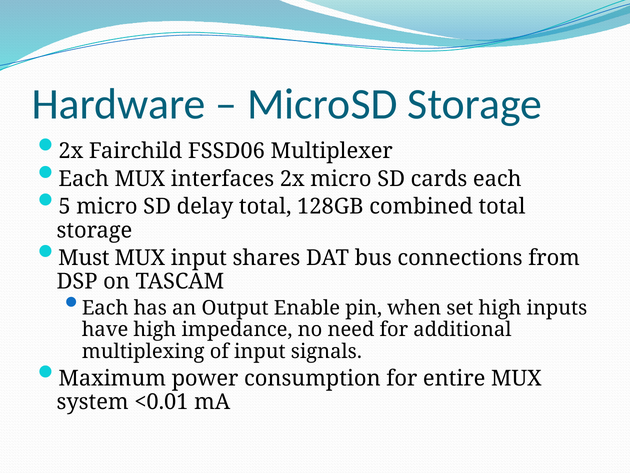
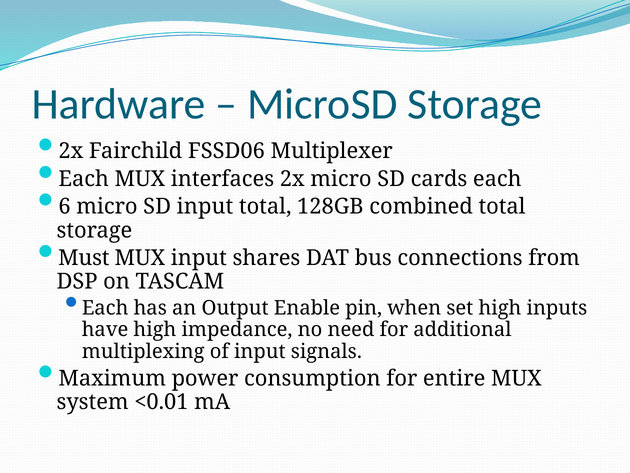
5: 5 -> 6
SD delay: delay -> input
